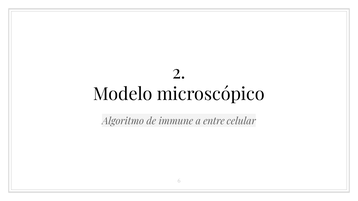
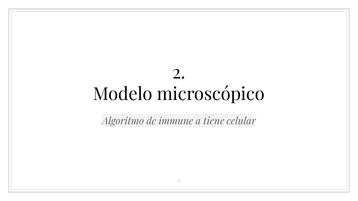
entre: entre -> tiene
